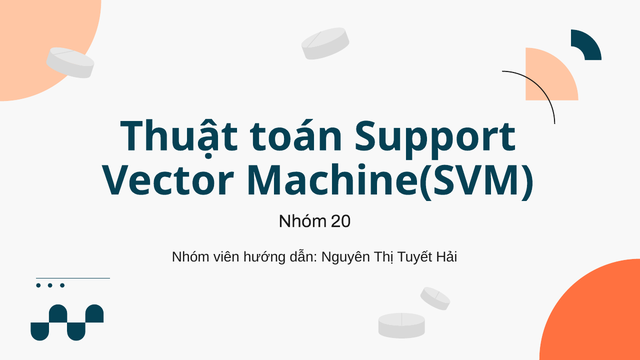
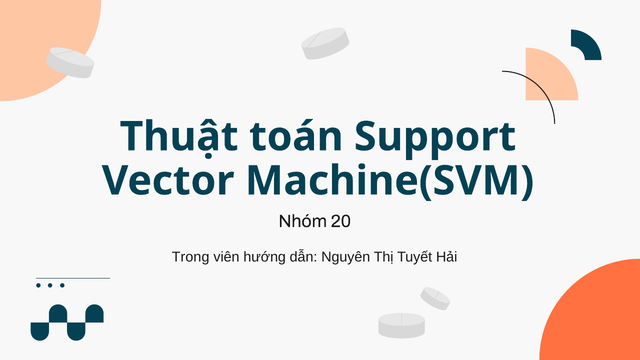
Nhóm at (191, 257): Nhóm -> Trong
